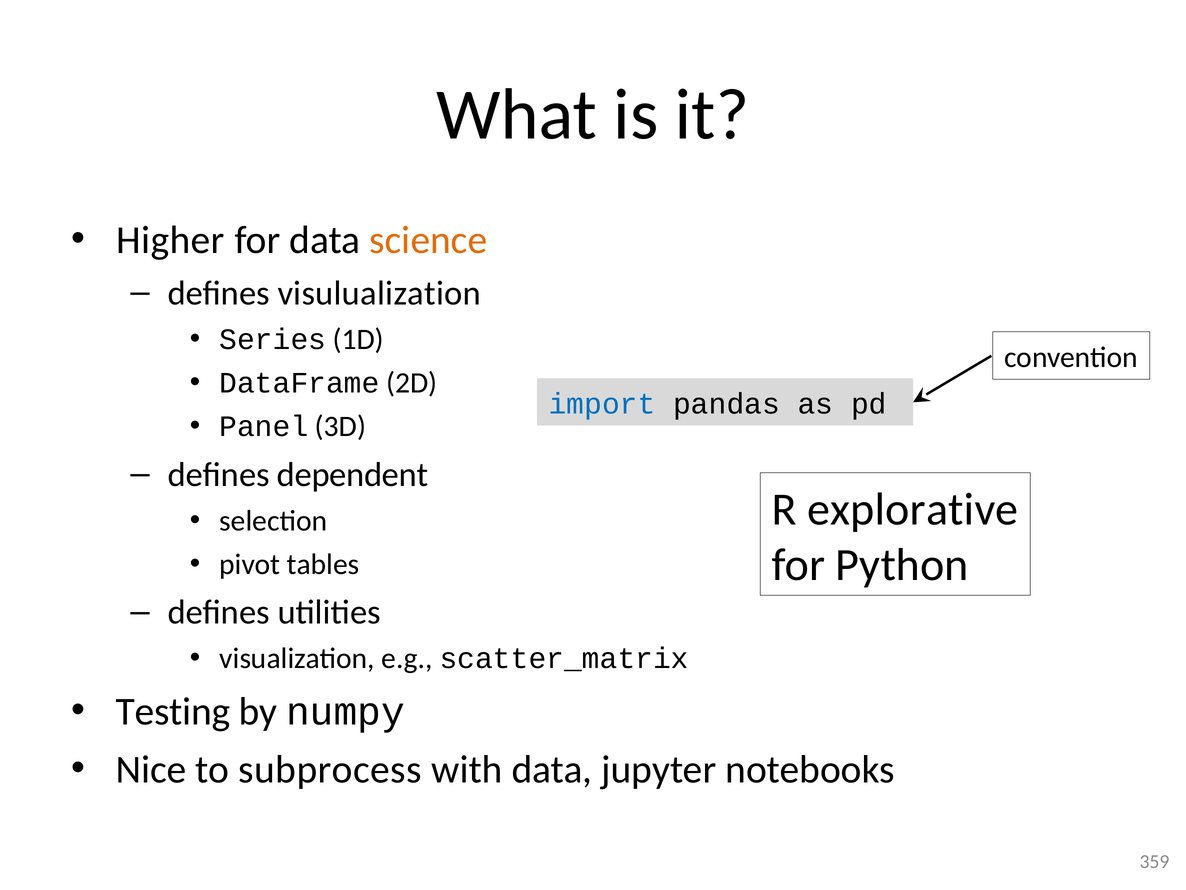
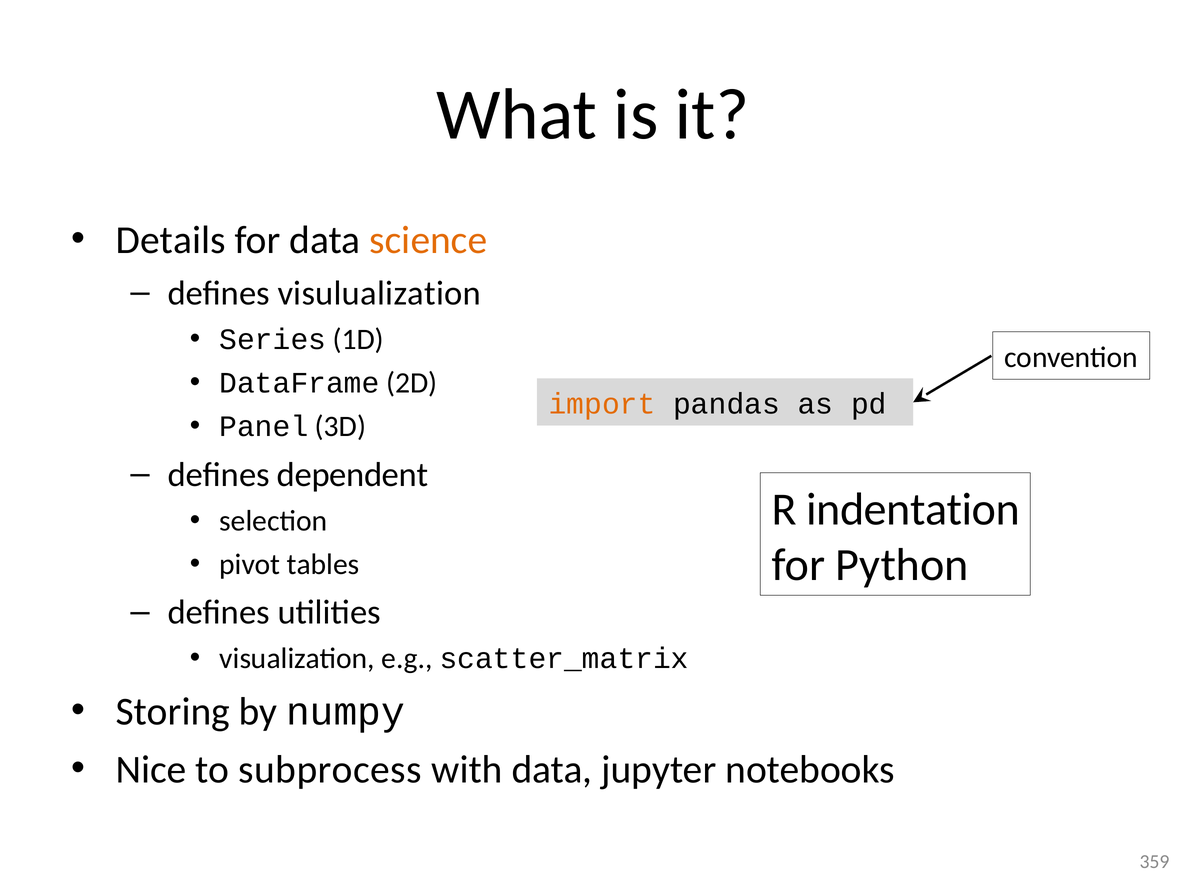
Higher: Higher -> Details
import colour: blue -> orange
explorative: explorative -> indentation
Testing: Testing -> Storing
